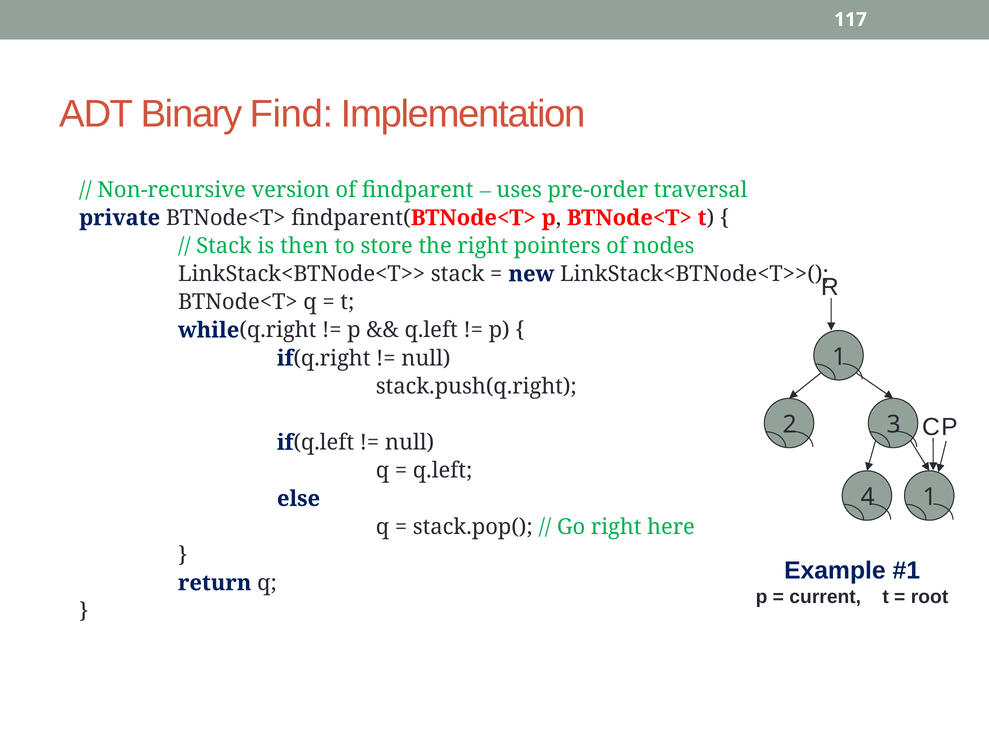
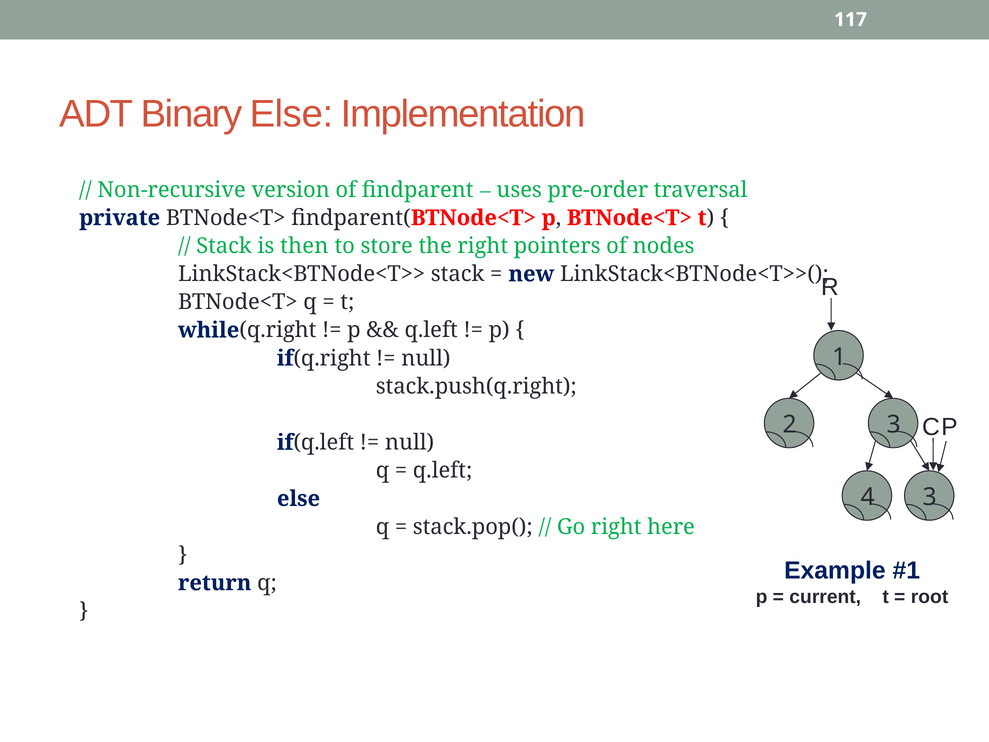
Binary Find: Find -> Else
4 1: 1 -> 3
